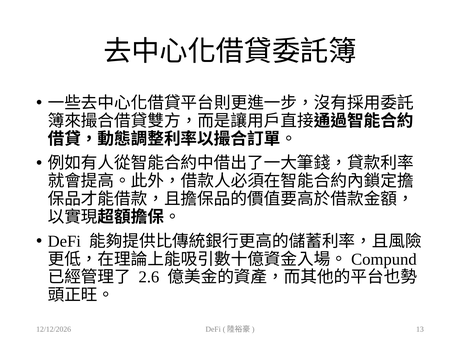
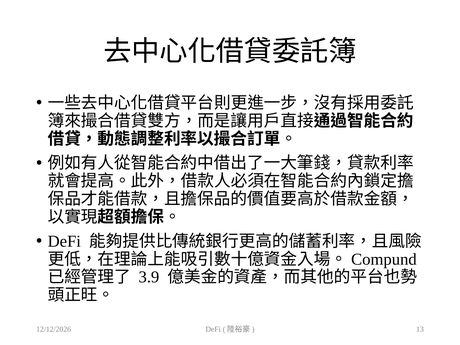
2.6: 2.6 -> 3.9
